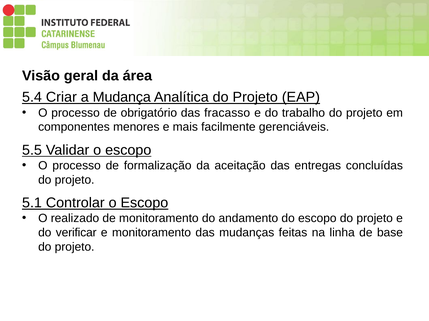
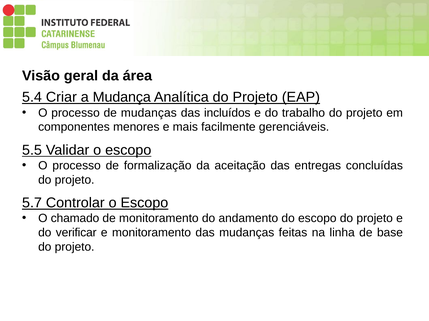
de obrigatório: obrigatório -> mudanças
fracasso: fracasso -> incluídos
5.1: 5.1 -> 5.7
realizado: realizado -> chamado
